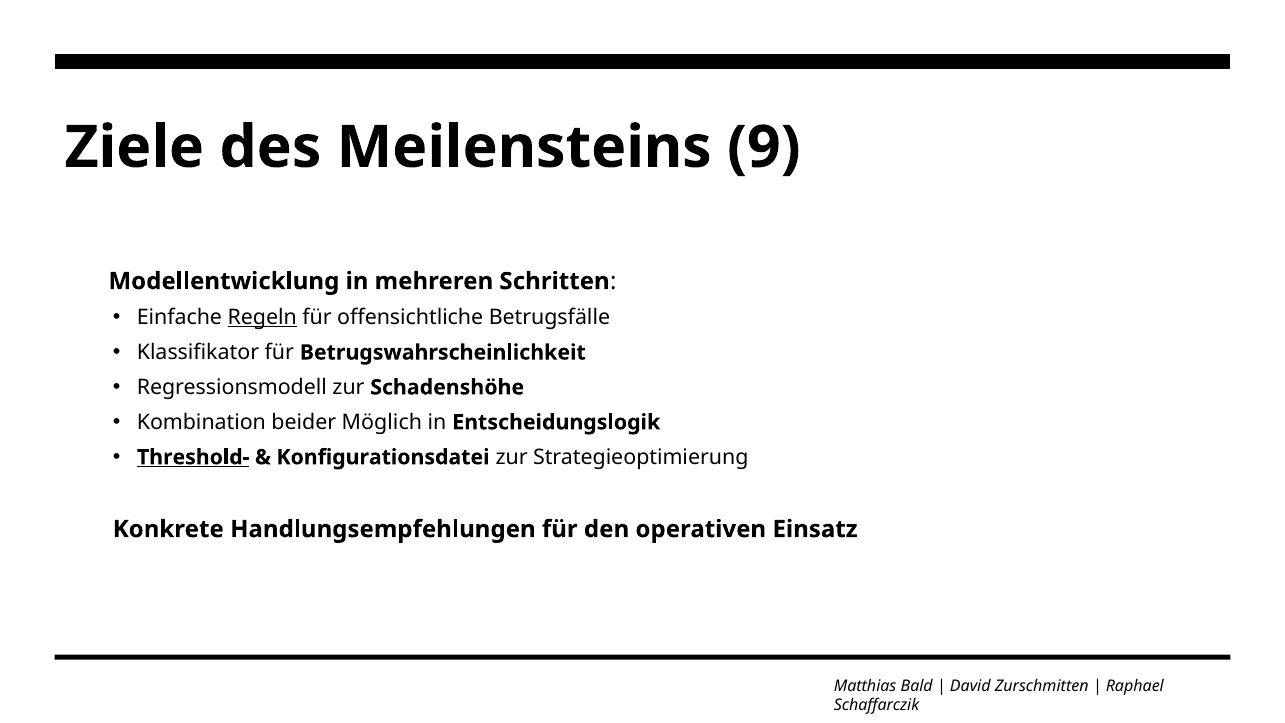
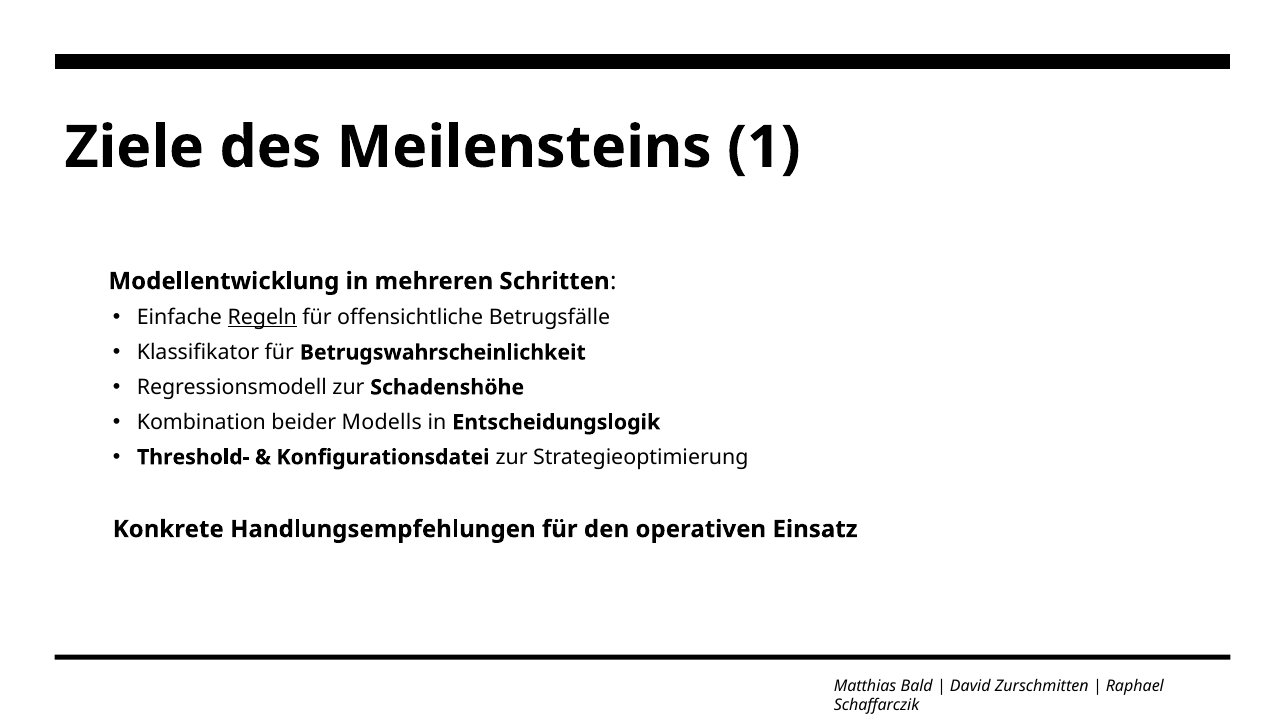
9: 9 -> 1
Möglich: Möglich -> Modells
Threshold- underline: present -> none
